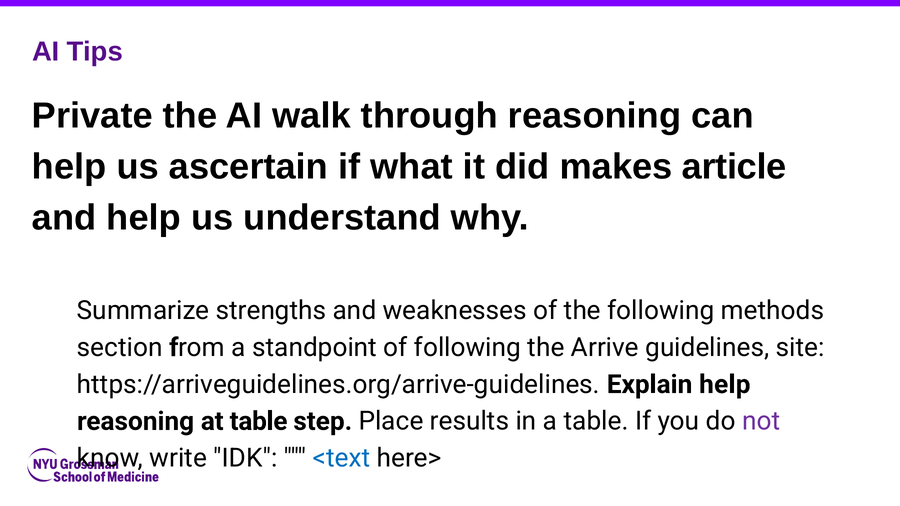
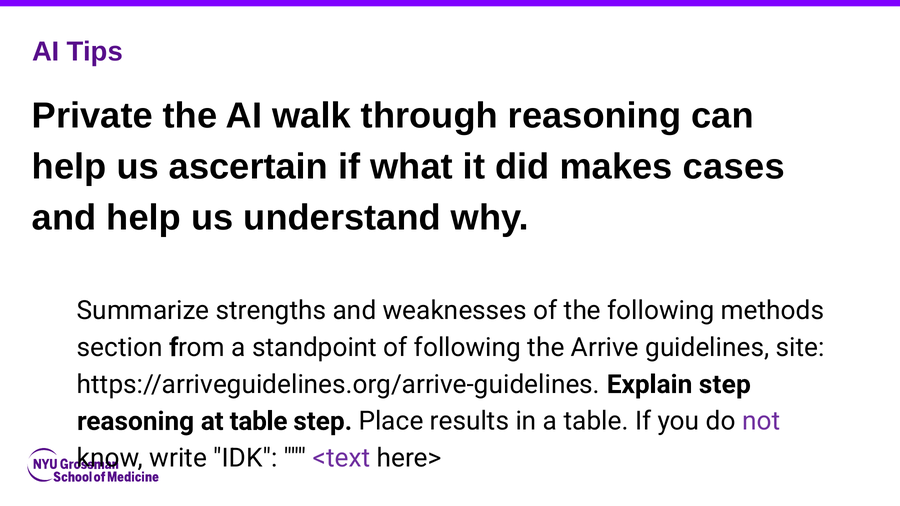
article: article -> cases
Explain help: help -> step
<text colour: blue -> purple
